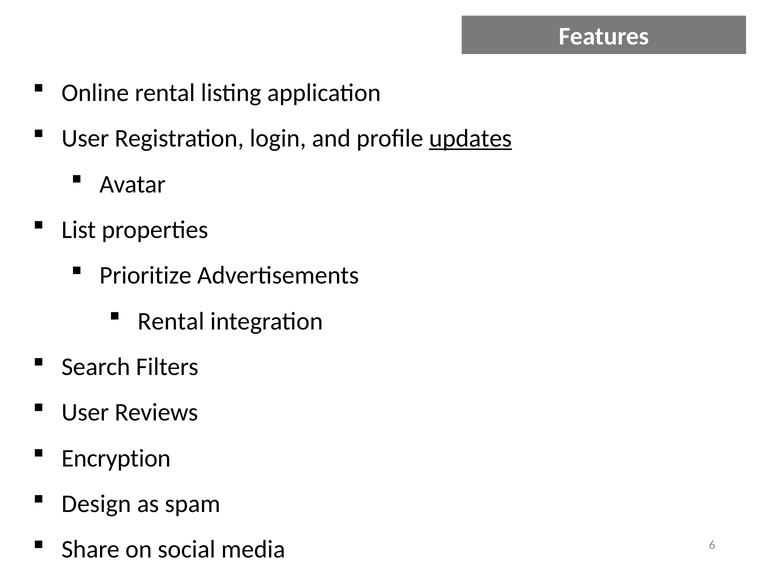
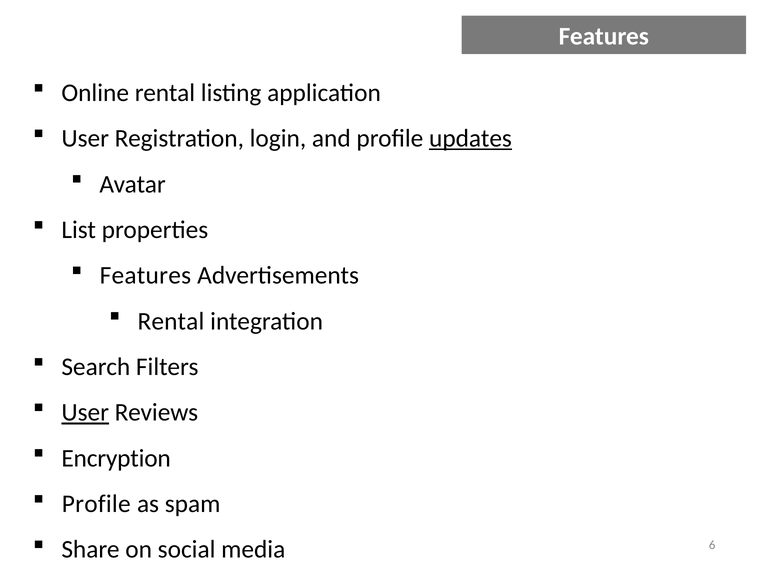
Prioritize at (146, 275): Prioritize -> Features
User at (85, 412) underline: none -> present
Design at (96, 504): Design -> Profile
